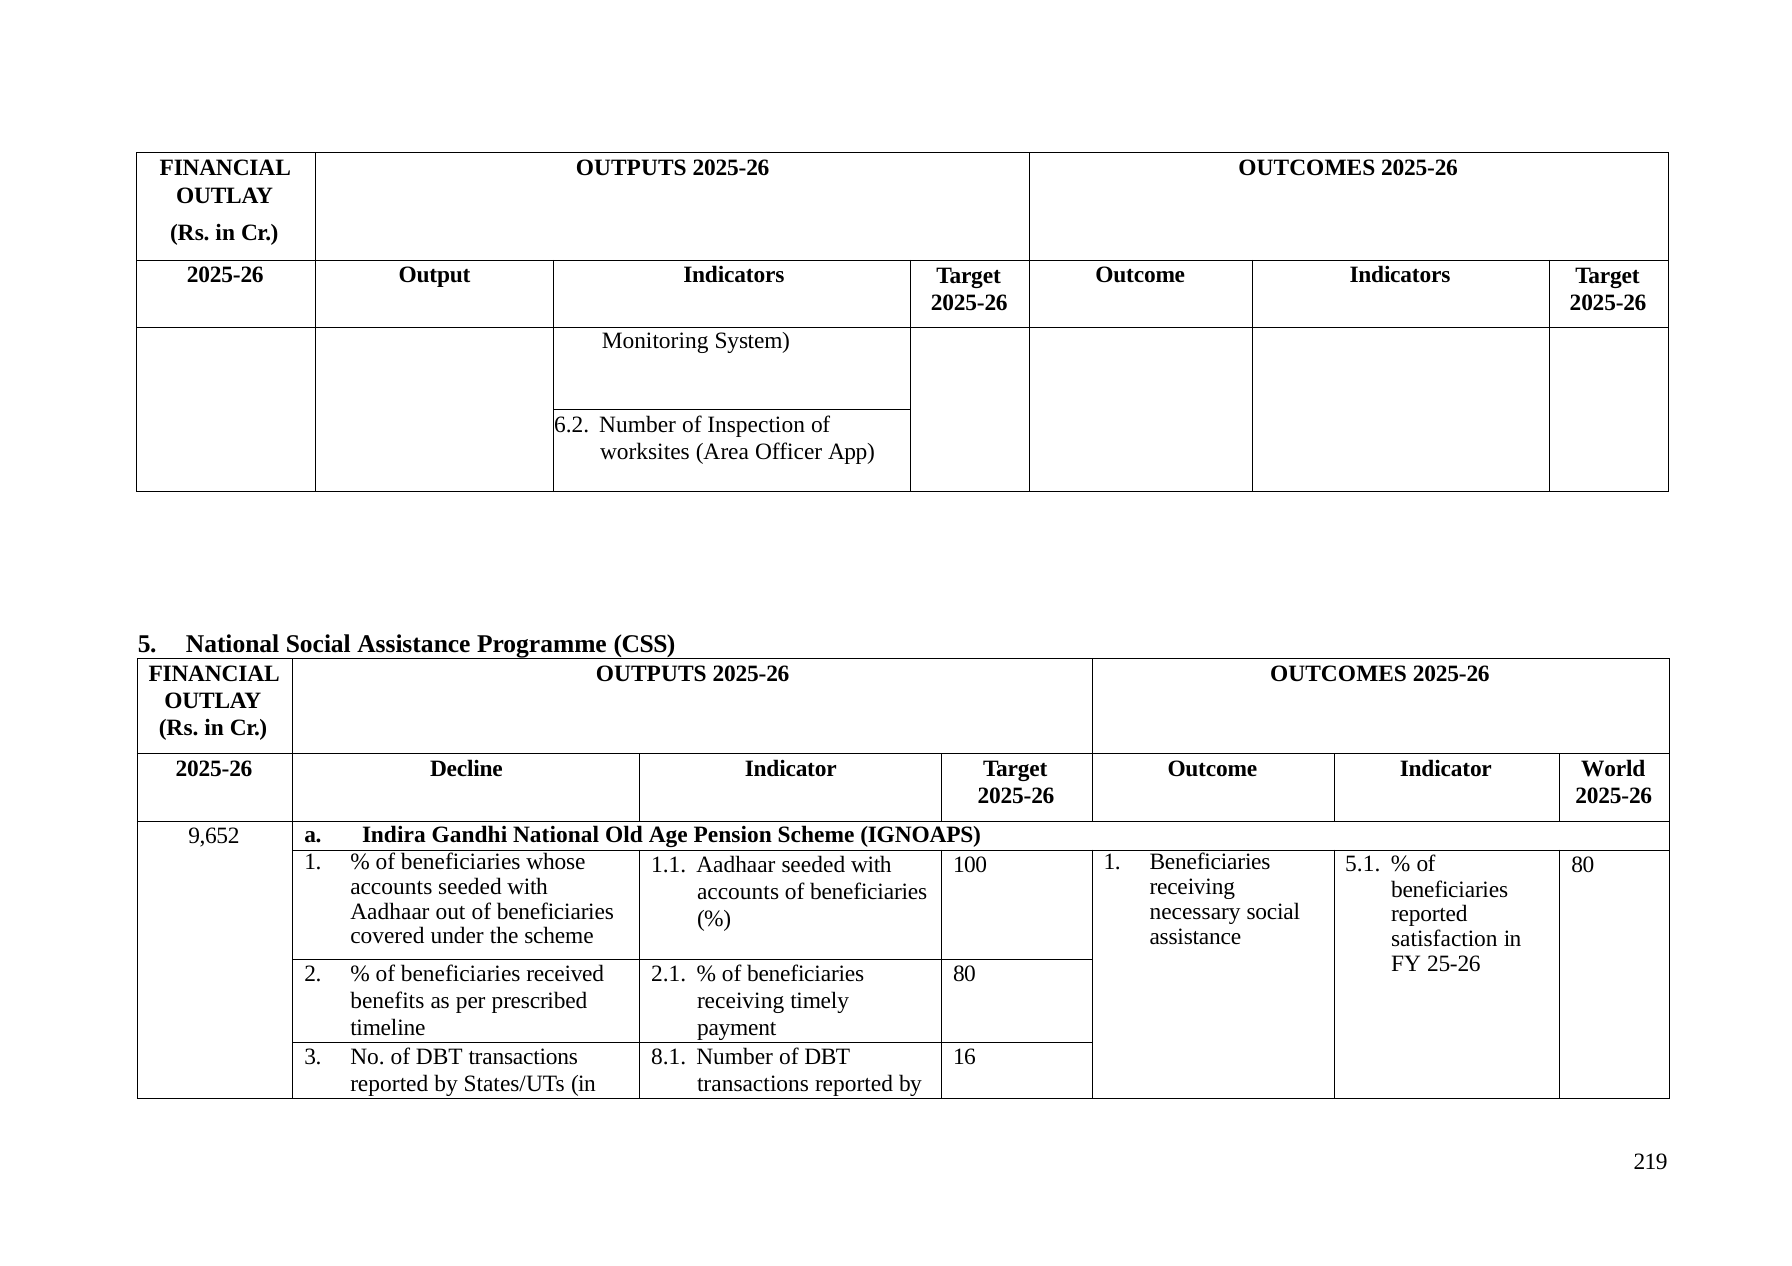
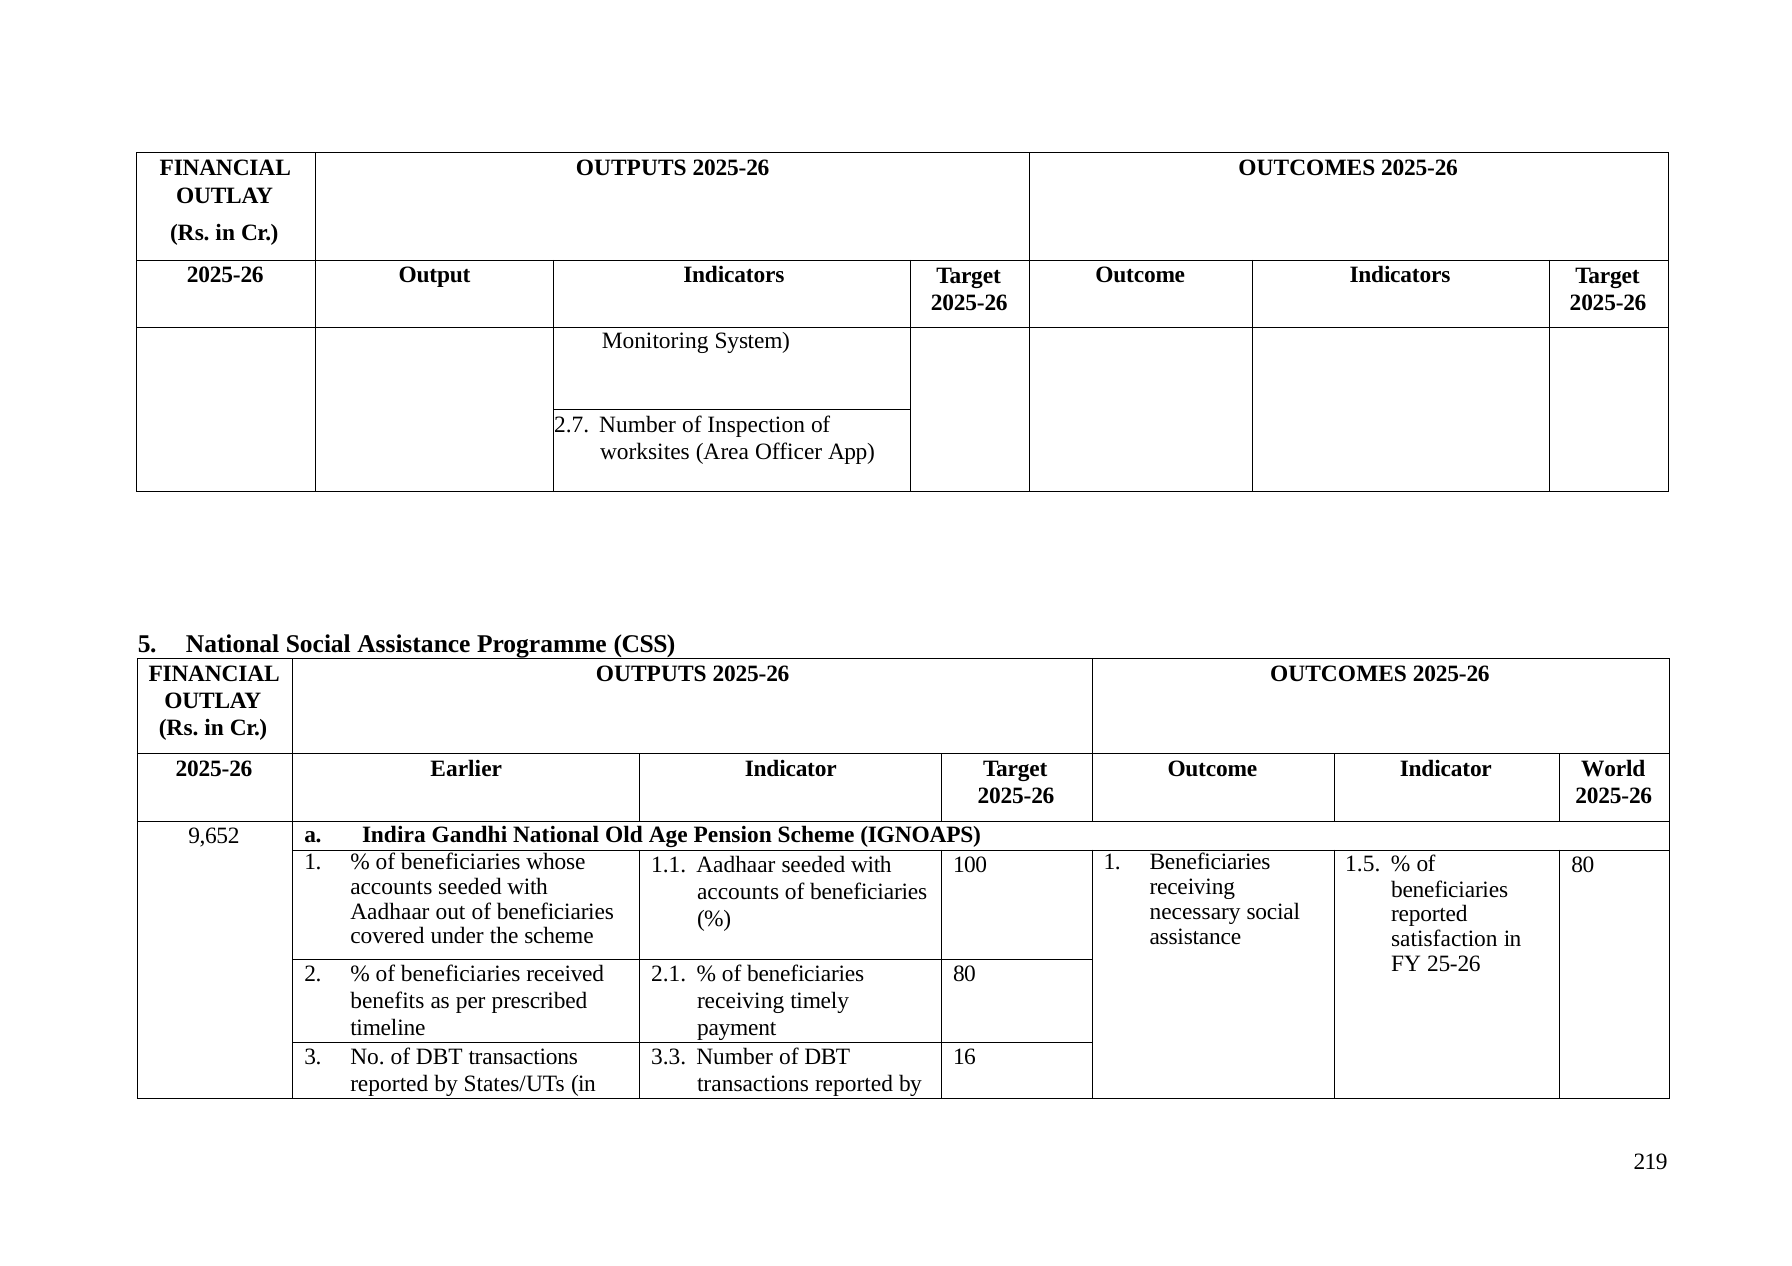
6.2: 6.2 -> 2.7
Decline: Decline -> Earlier
5.1: 5.1 -> 1.5
8.1: 8.1 -> 3.3
